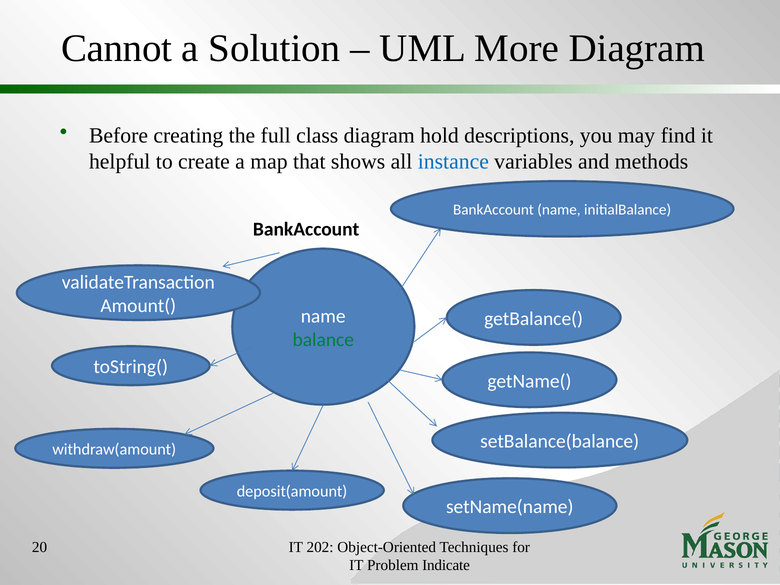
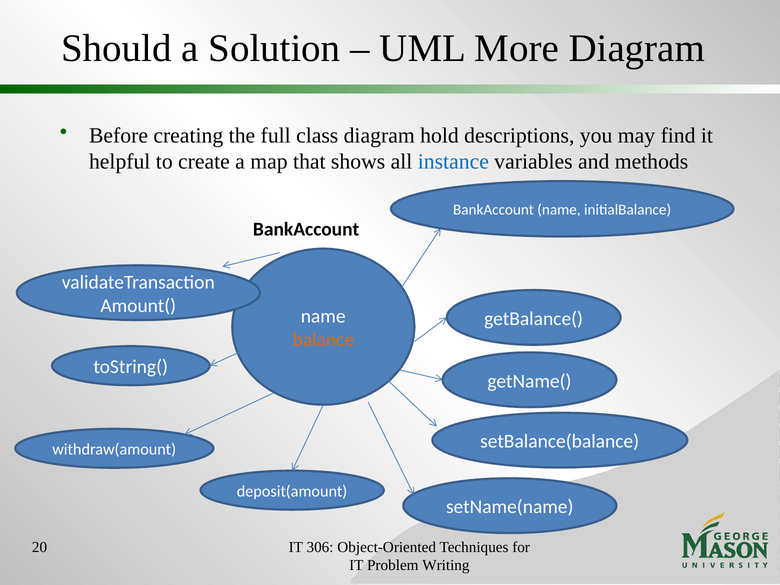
Cannot: Cannot -> Should
balance colour: green -> orange
202: 202 -> 306
Indicate: Indicate -> Writing
